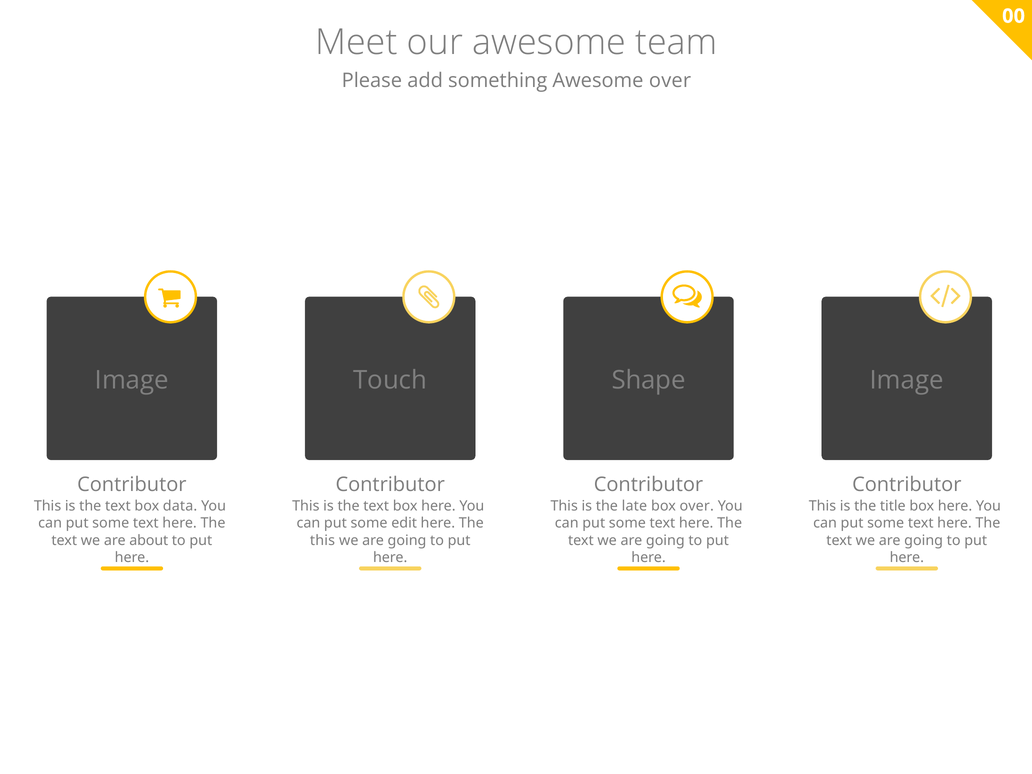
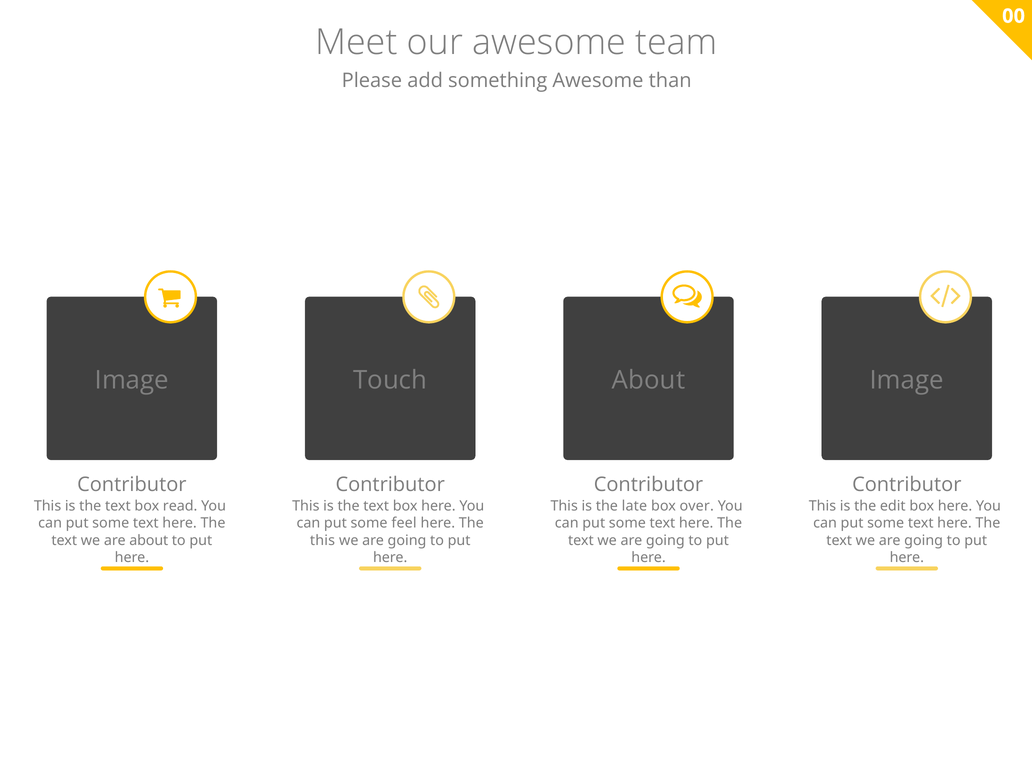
Awesome over: over -> than
Shape at (649, 380): Shape -> About
data: data -> read
title: title -> edit
edit: edit -> feel
